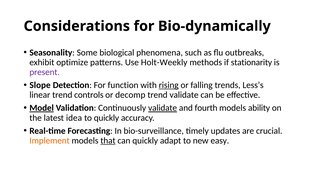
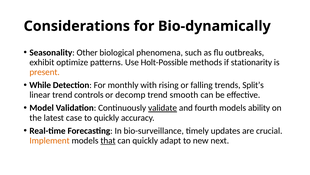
Some: Some -> Other
Holt-Weekly: Holt-Weekly -> Holt-Possible
present colour: purple -> orange
Slope: Slope -> While
function: function -> monthly
rising underline: present -> none
Less’s: Less’s -> Split’s
trend validate: validate -> smooth
Model underline: present -> none
idea: idea -> case
easy: easy -> next
